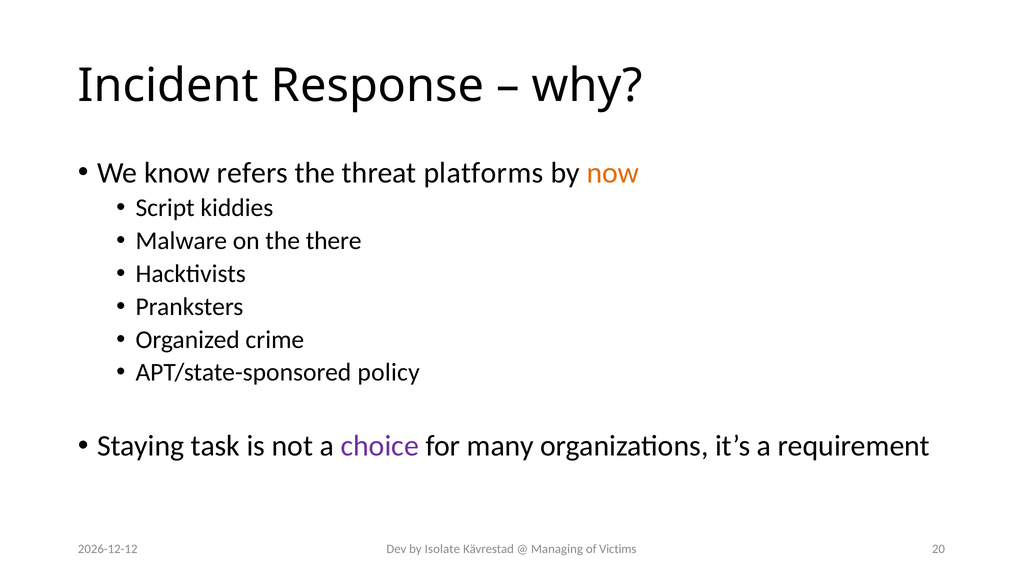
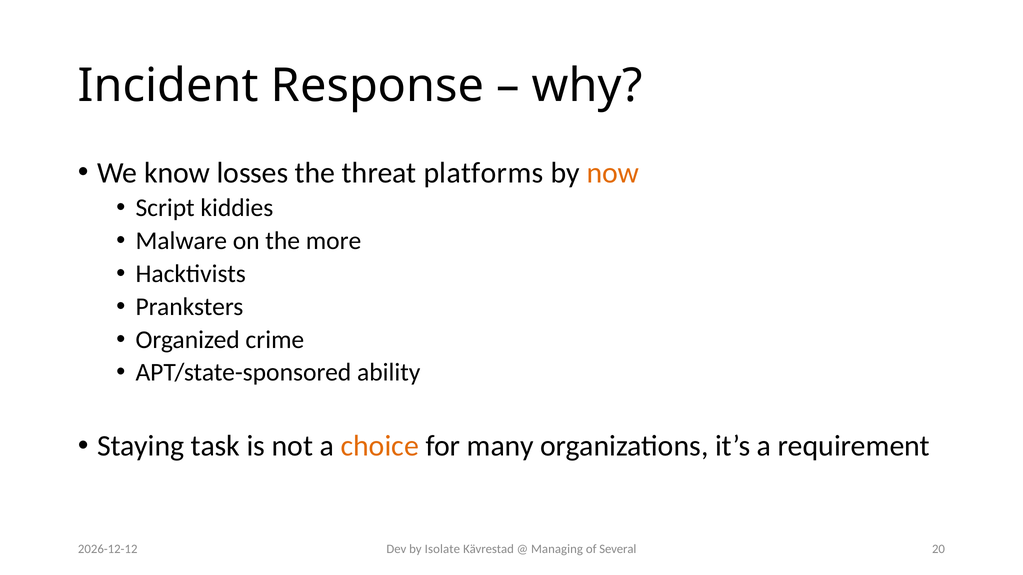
refers: refers -> losses
there: there -> more
policy: policy -> ability
choice colour: purple -> orange
Victims: Victims -> Several
